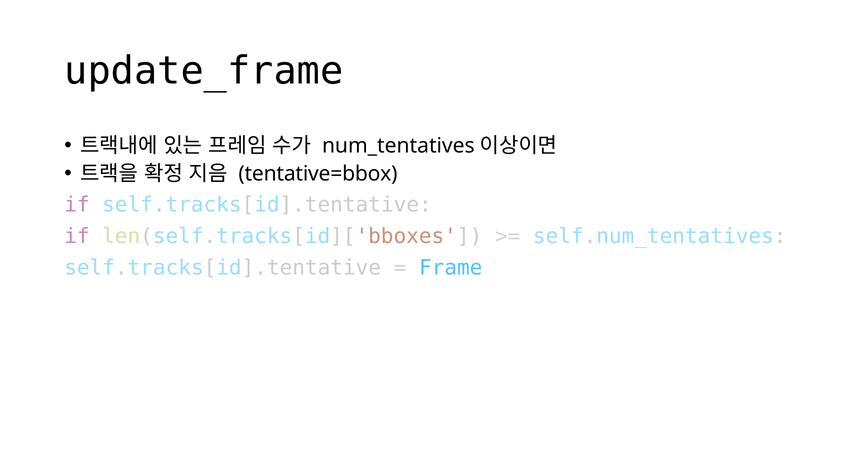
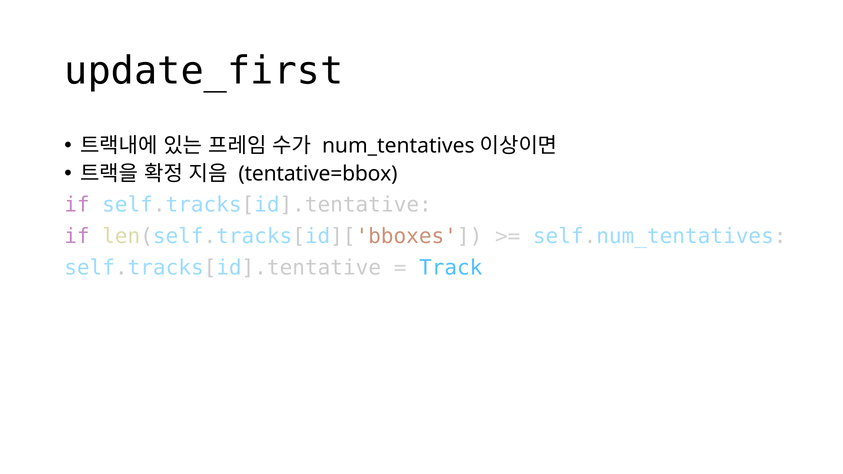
update_frame: update_frame -> update_first
Frame: Frame -> Track
